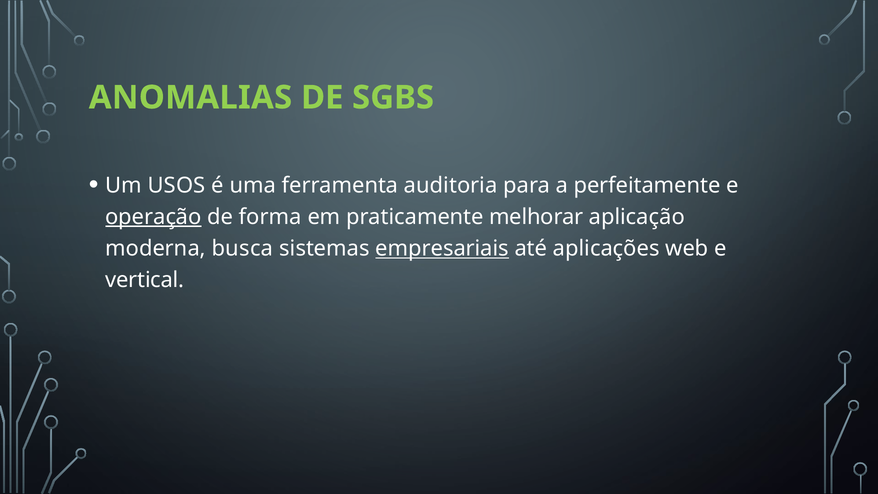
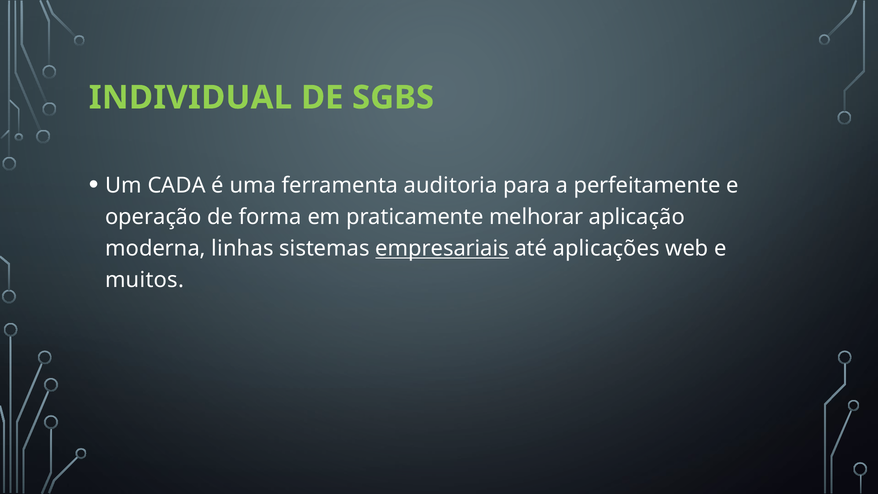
ANOMALIAS: ANOMALIAS -> INDIVIDUAL
USOS: USOS -> CADA
operação underline: present -> none
busca: busca -> linhas
vertical: vertical -> muitos
